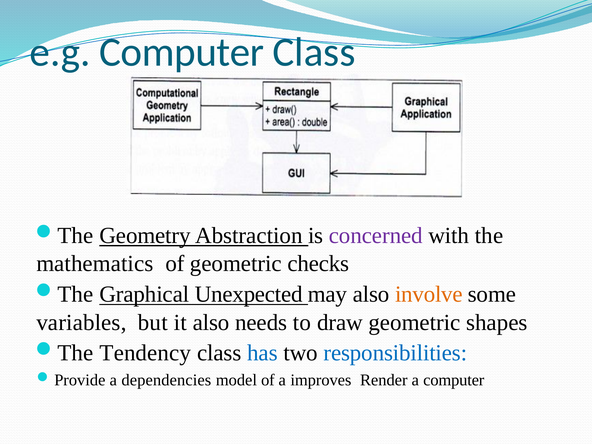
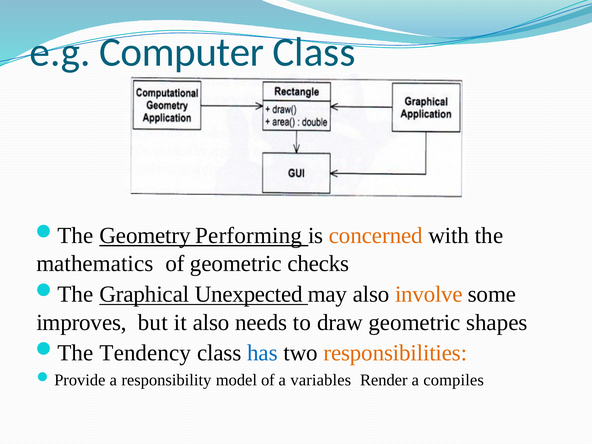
Abstraction: Abstraction -> Performing
concerned colour: purple -> orange
variables: variables -> improves
responsibilities colour: blue -> orange
dependencies: dependencies -> responsibility
improves: improves -> variables
a computer: computer -> compiles
